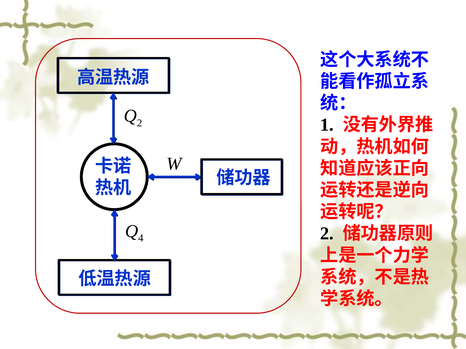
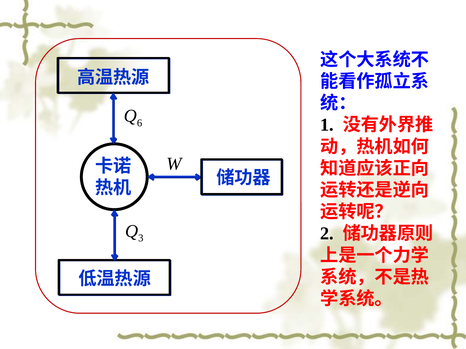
2 at (140, 123): 2 -> 6
4: 4 -> 3
